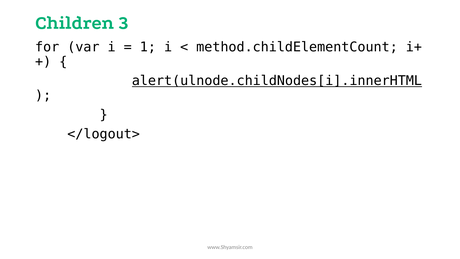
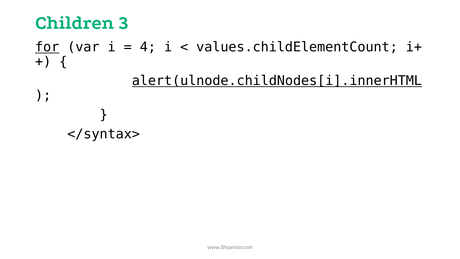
for underline: none -> present
1: 1 -> 4
method.childElementCount: method.childElementCount -> values.childElementCount
</logout>: </logout> -> </syntax>
